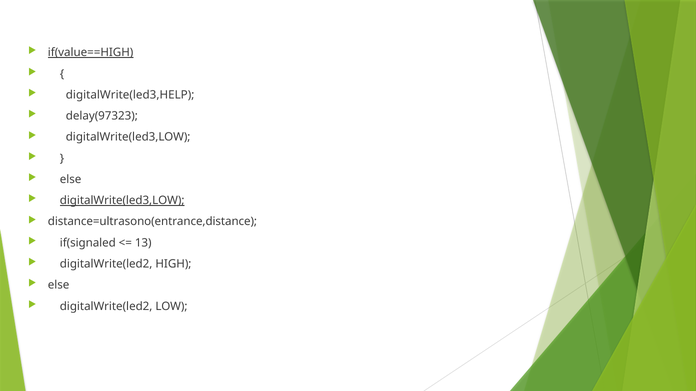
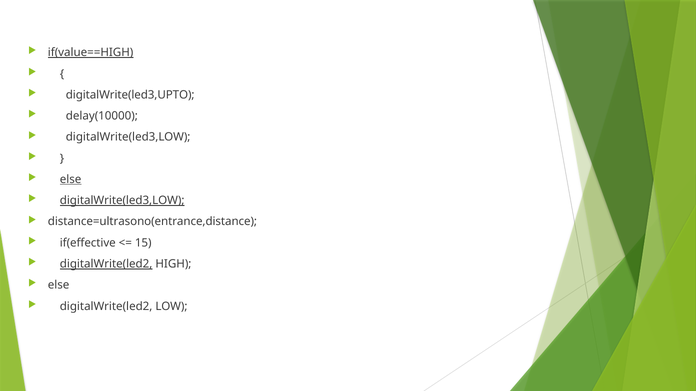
digitalWrite(led3,HELP: digitalWrite(led3,HELP -> digitalWrite(led3,UPTO
delay(97323: delay(97323 -> delay(10000
else at (71, 180) underline: none -> present
if(signaled: if(signaled -> if(effective
13: 13 -> 15
digitalWrite(led2 at (106, 264) underline: none -> present
